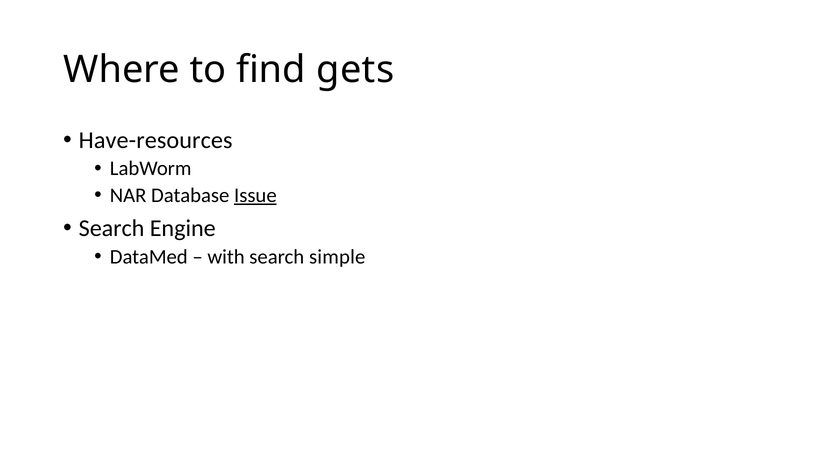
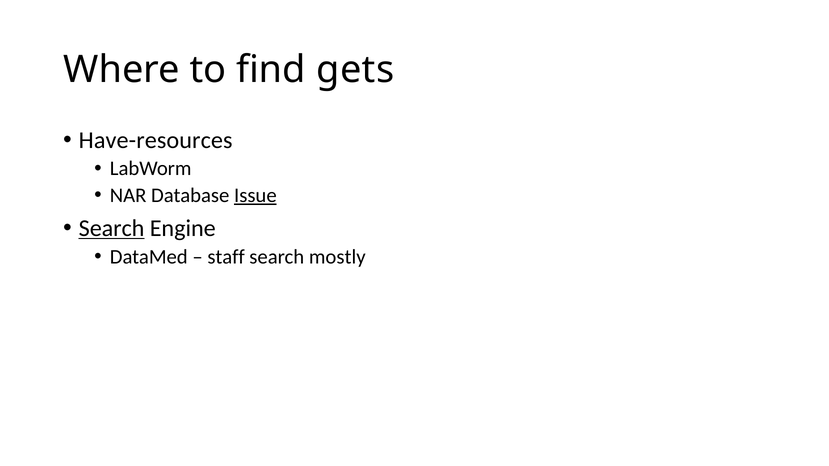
Search at (112, 228) underline: none -> present
with: with -> staff
simple: simple -> mostly
